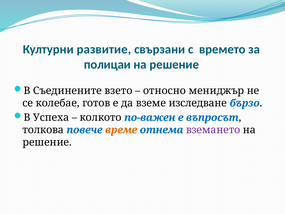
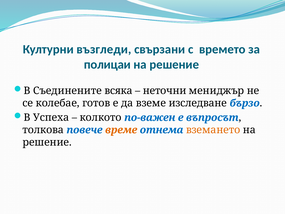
развитие: развитие -> възгледи
взето: взето -> всяка
относно: относно -> неточни
вземането colour: purple -> orange
